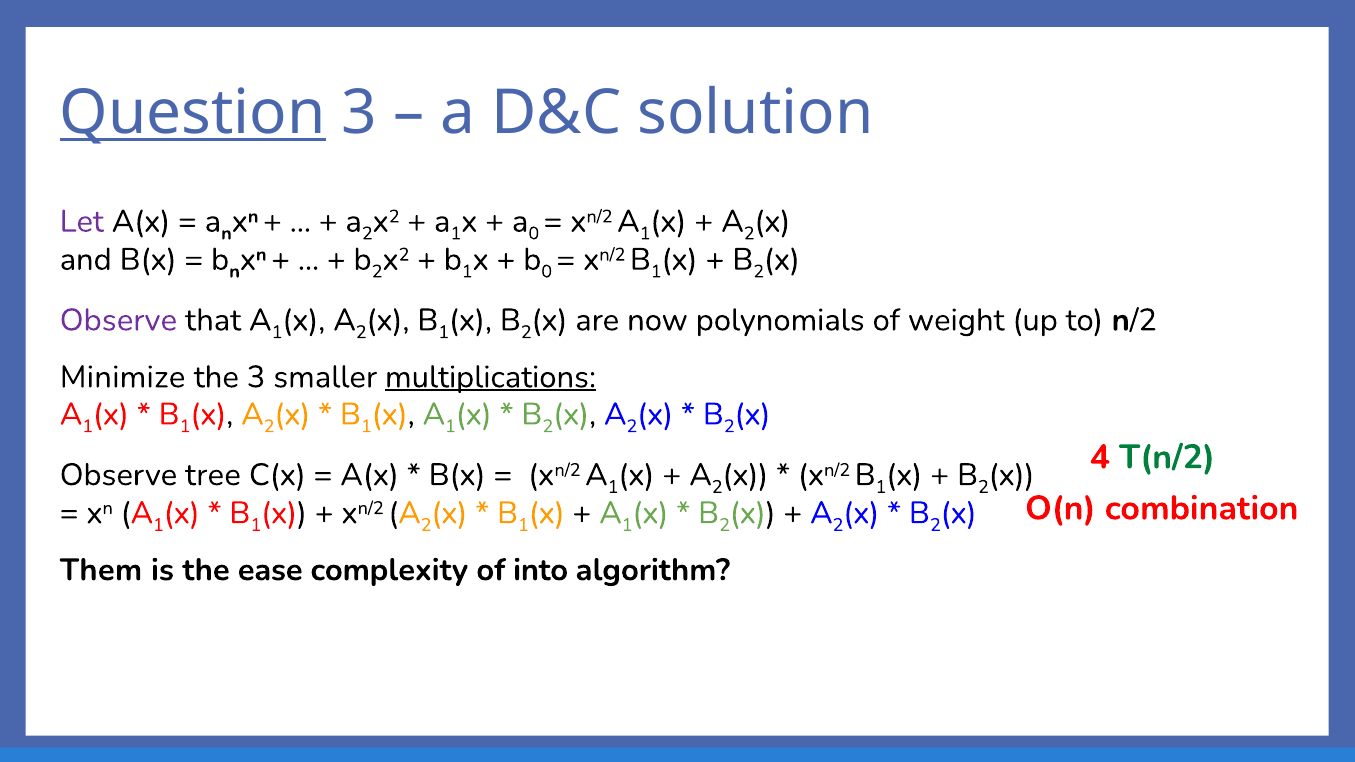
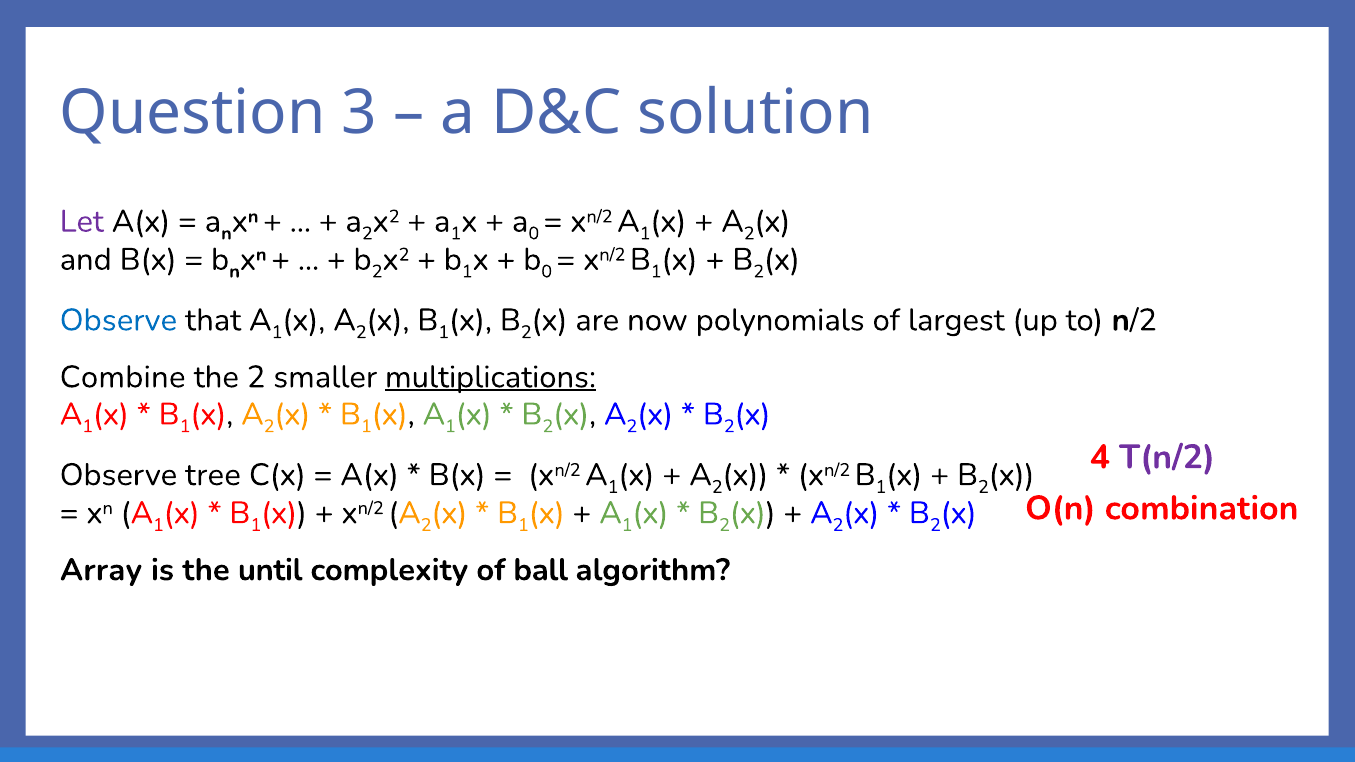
Question underline: present -> none
Observe at (118, 320) colour: purple -> blue
weight: weight -> largest
Minimize: Minimize -> Combine
the 3: 3 -> 2
T(n/2 colour: green -> purple
Them: Them -> Array
ease: ease -> until
into: into -> ball
